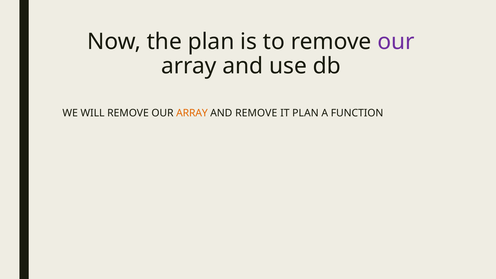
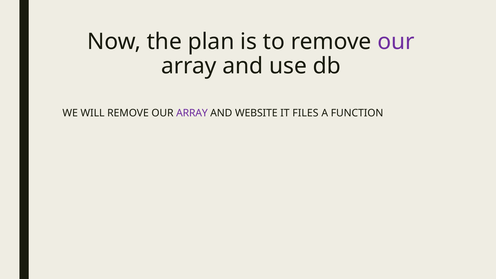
ARRAY at (192, 113) colour: orange -> purple
AND REMOVE: REMOVE -> WEBSITE
IT PLAN: PLAN -> FILES
